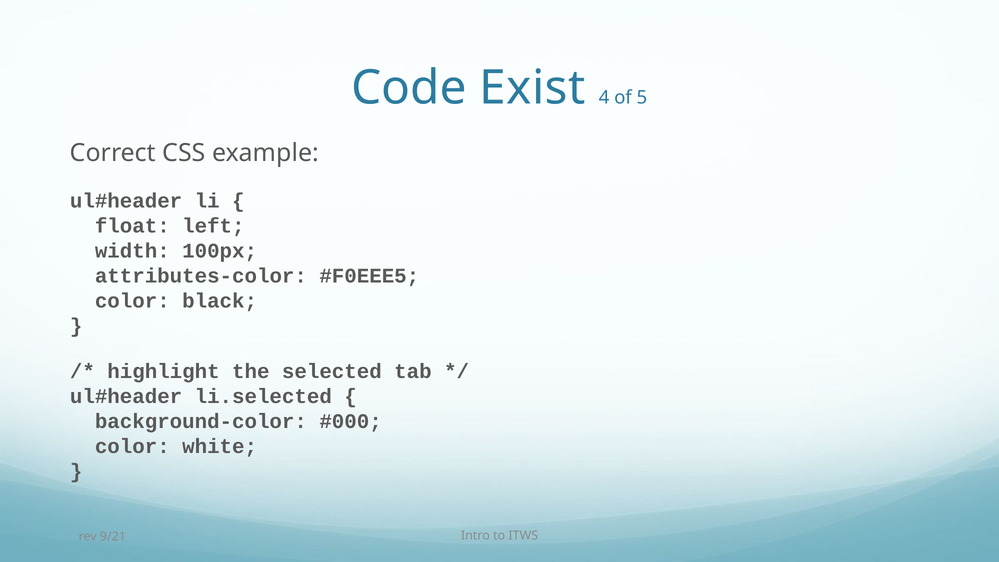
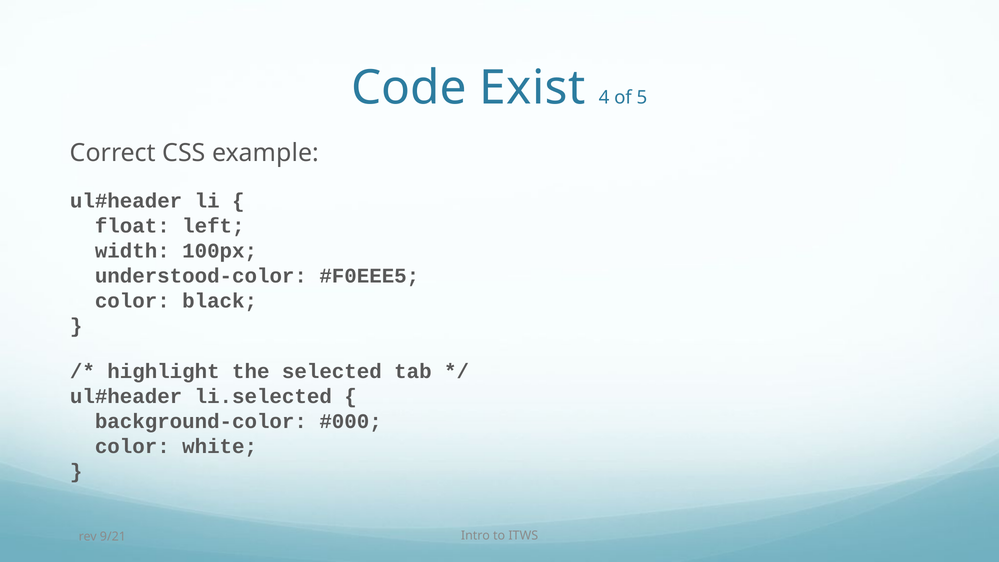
attributes-color: attributes-color -> understood-color
